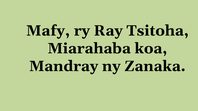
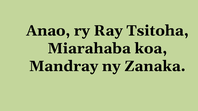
Mafy: Mafy -> Anao
